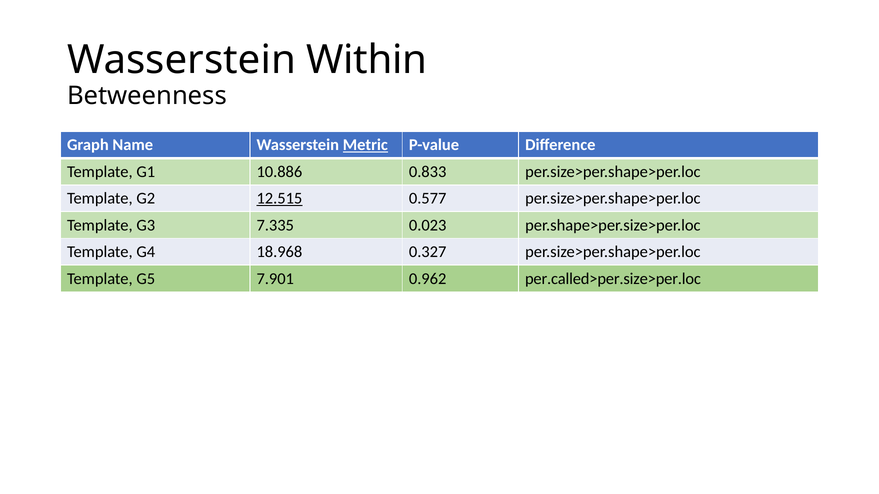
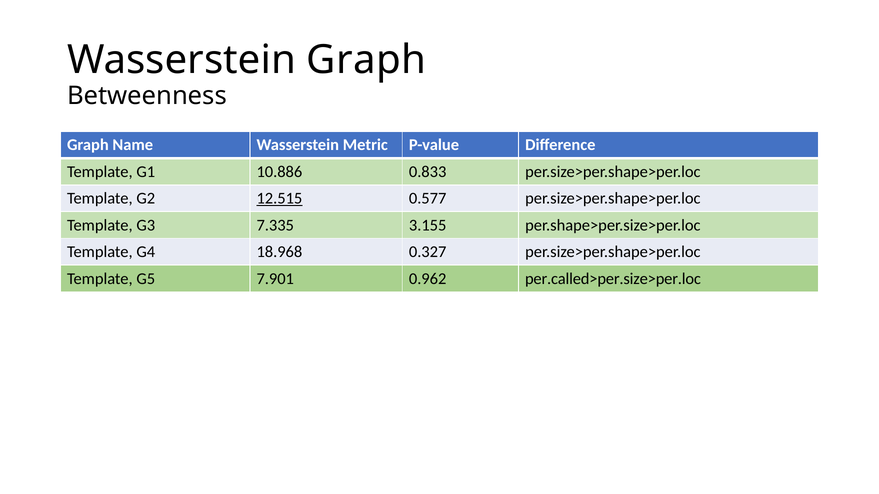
Wasserstein Within: Within -> Graph
Metric underline: present -> none
0.023: 0.023 -> 3.155
